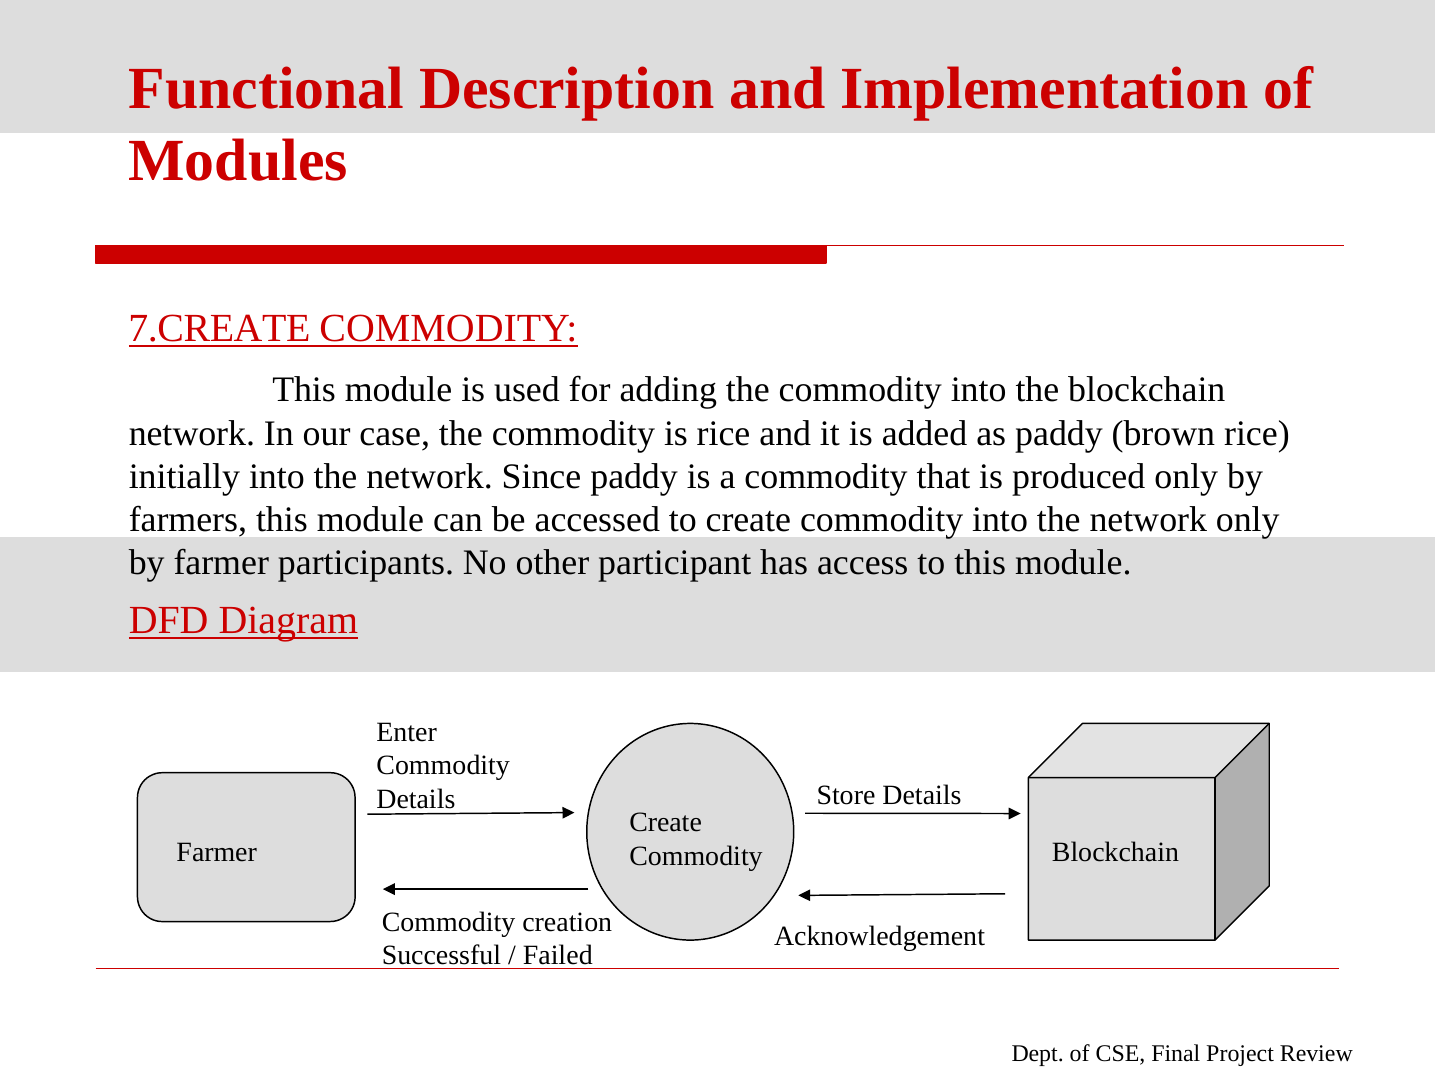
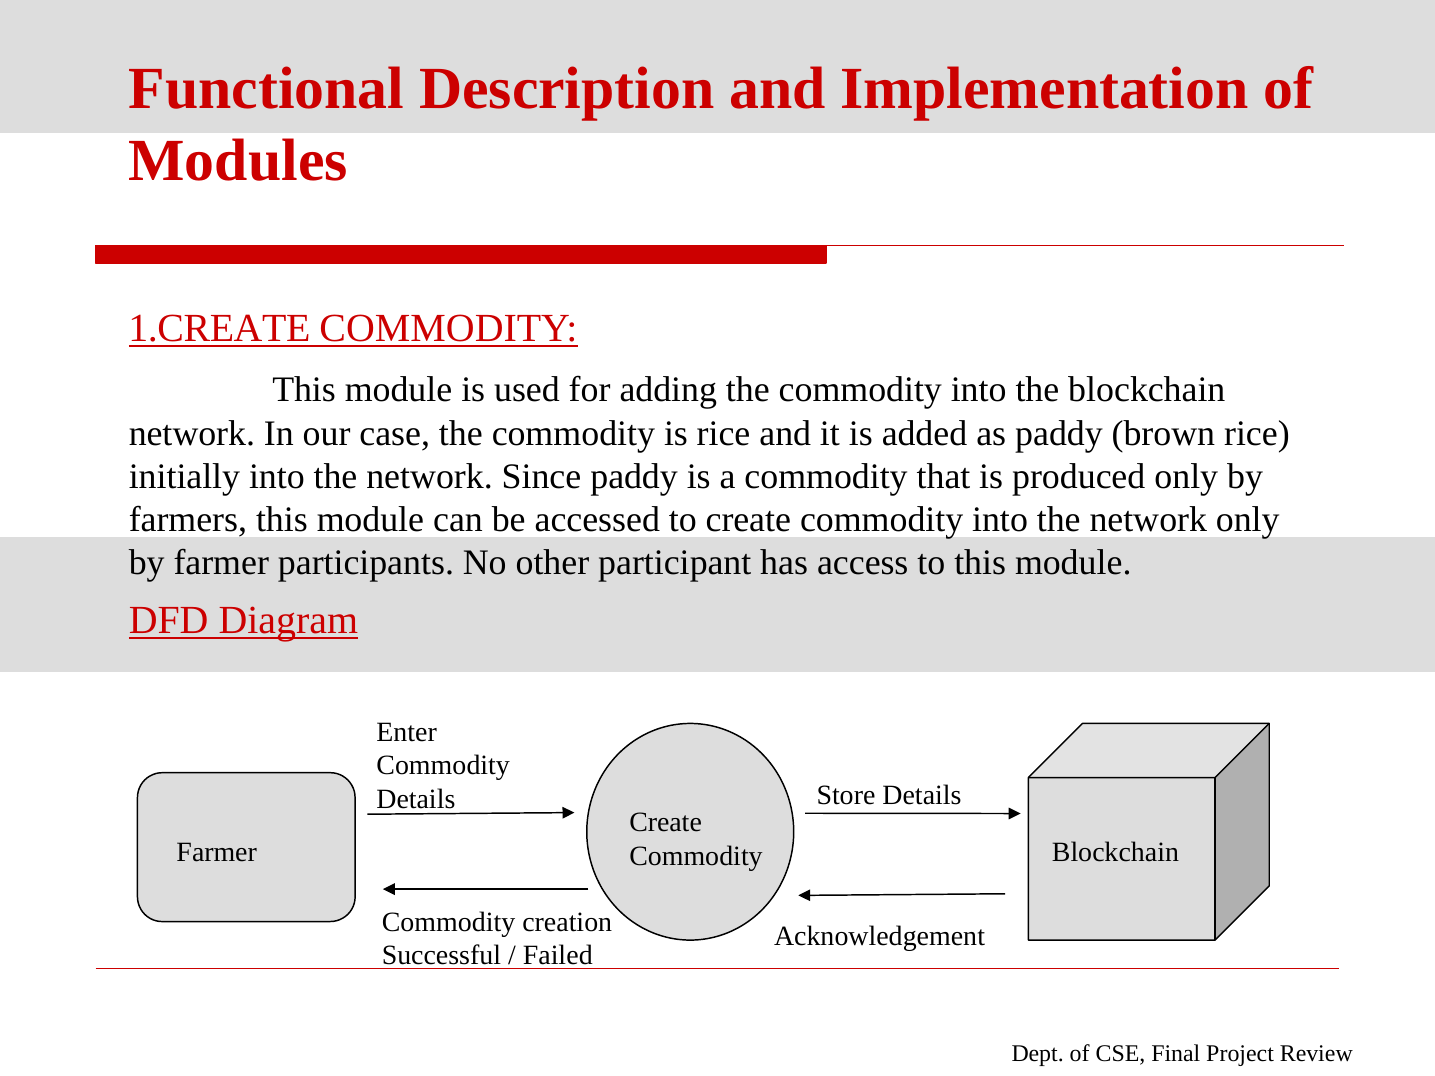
7.CREATE: 7.CREATE -> 1.CREATE
